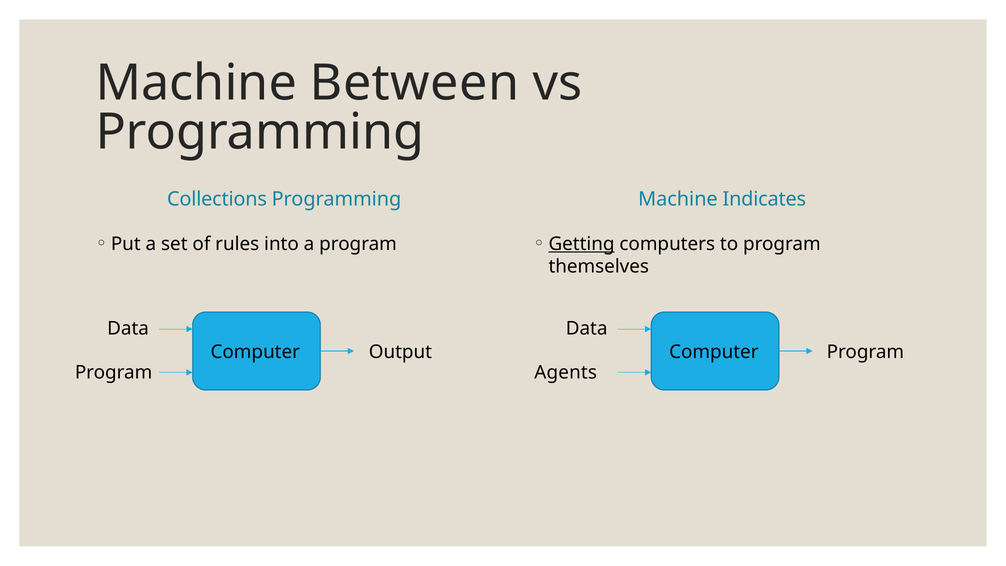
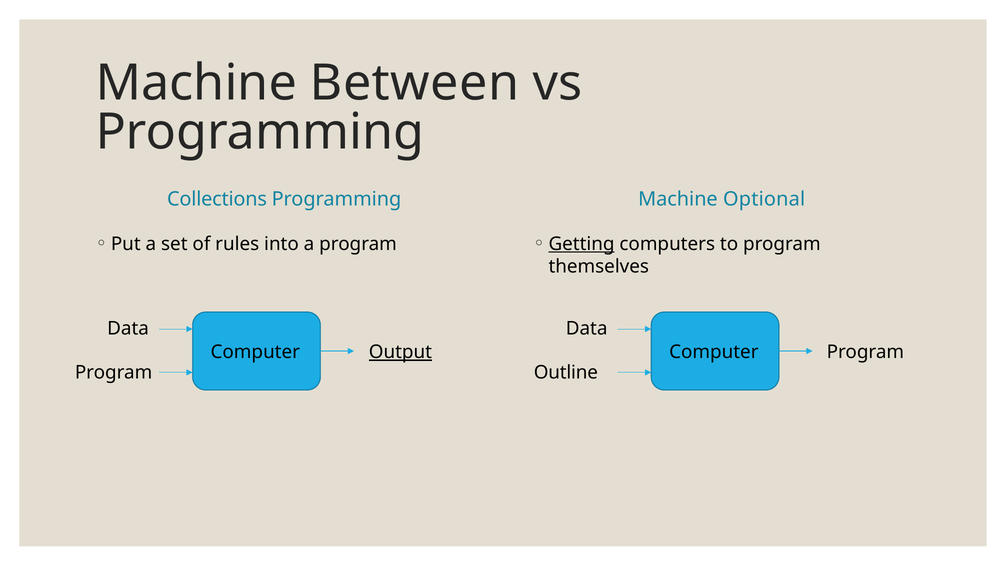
Indicates: Indicates -> Optional
Output underline: none -> present
Agents: Agents -> Outline
